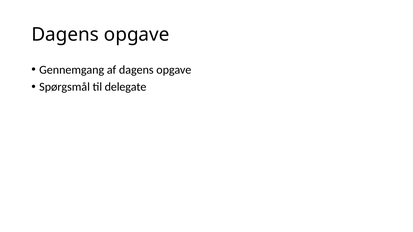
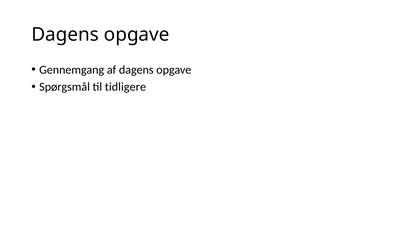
delegate: delegate -> tidligere
